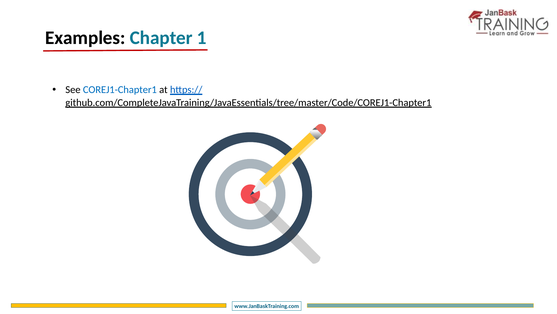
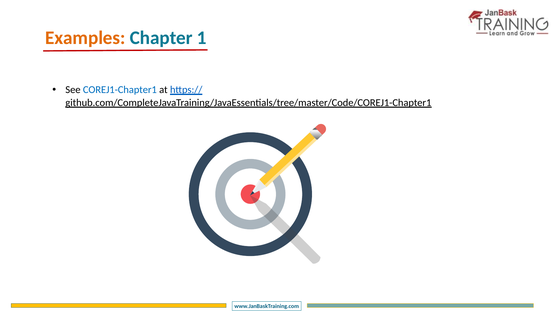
Examples colour: black -> orange
